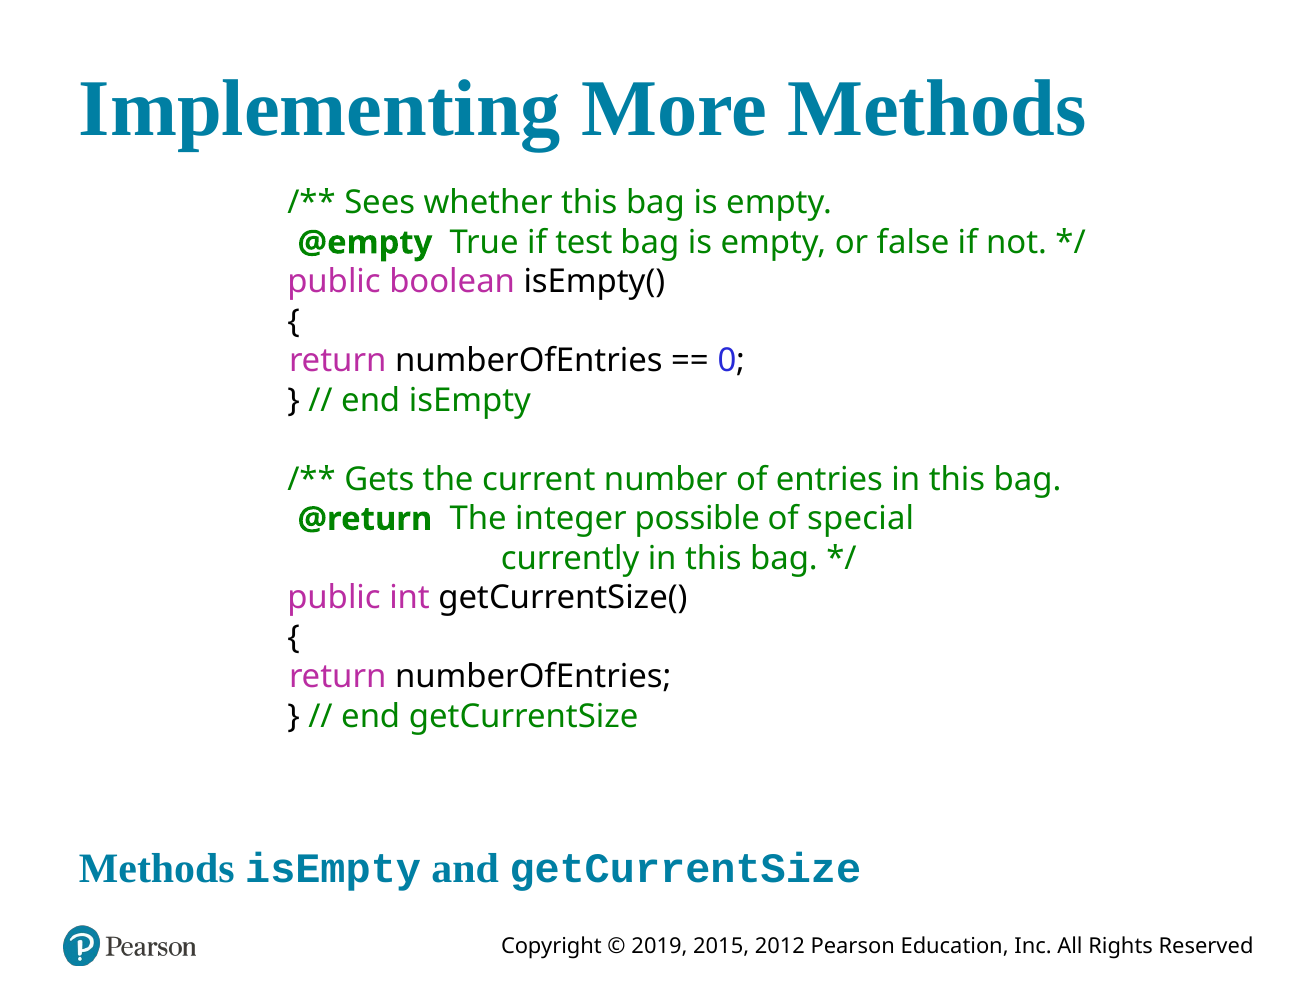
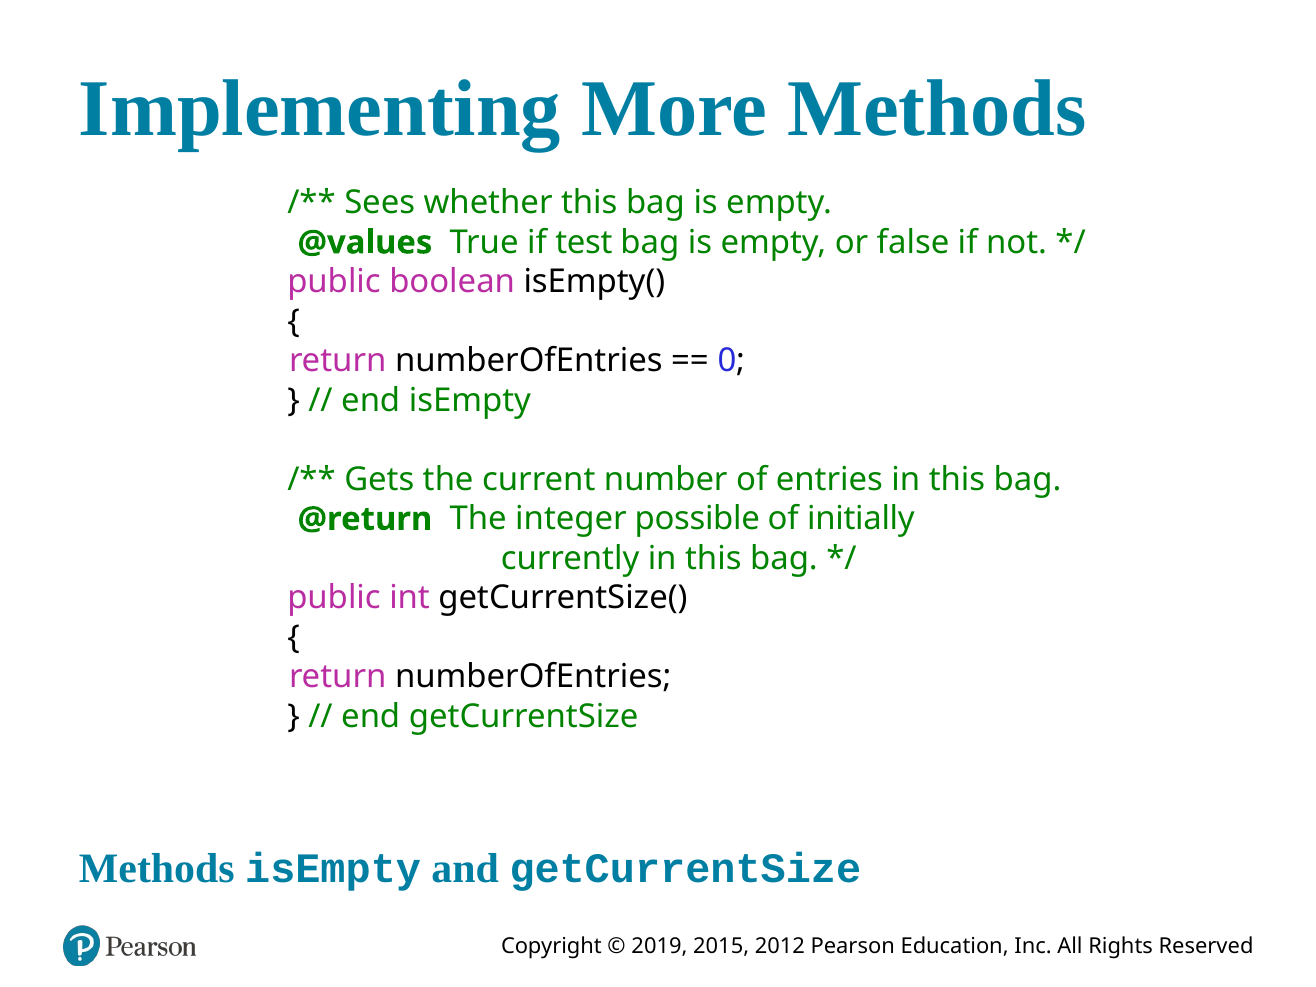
@empty: @empty -> @values
special: special -> initially
